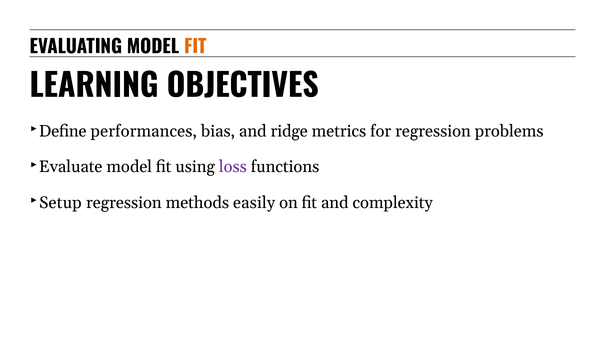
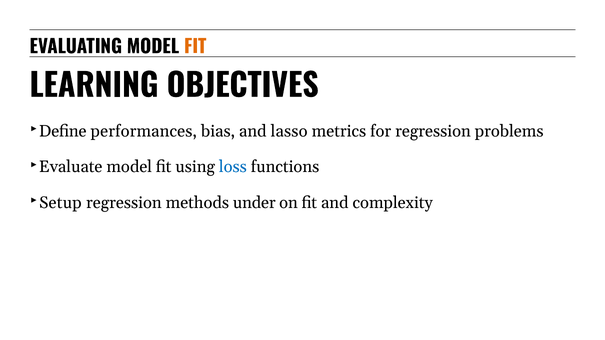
ridge: ridge -> lasso
loss colour: purple -> blue
easily: easily -> under
